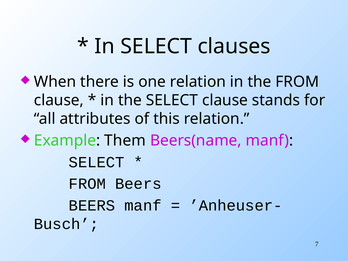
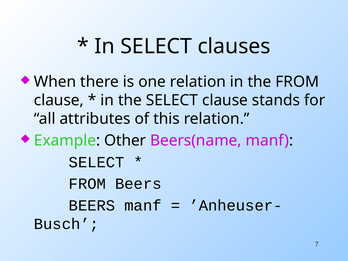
Them: Them -> Other
